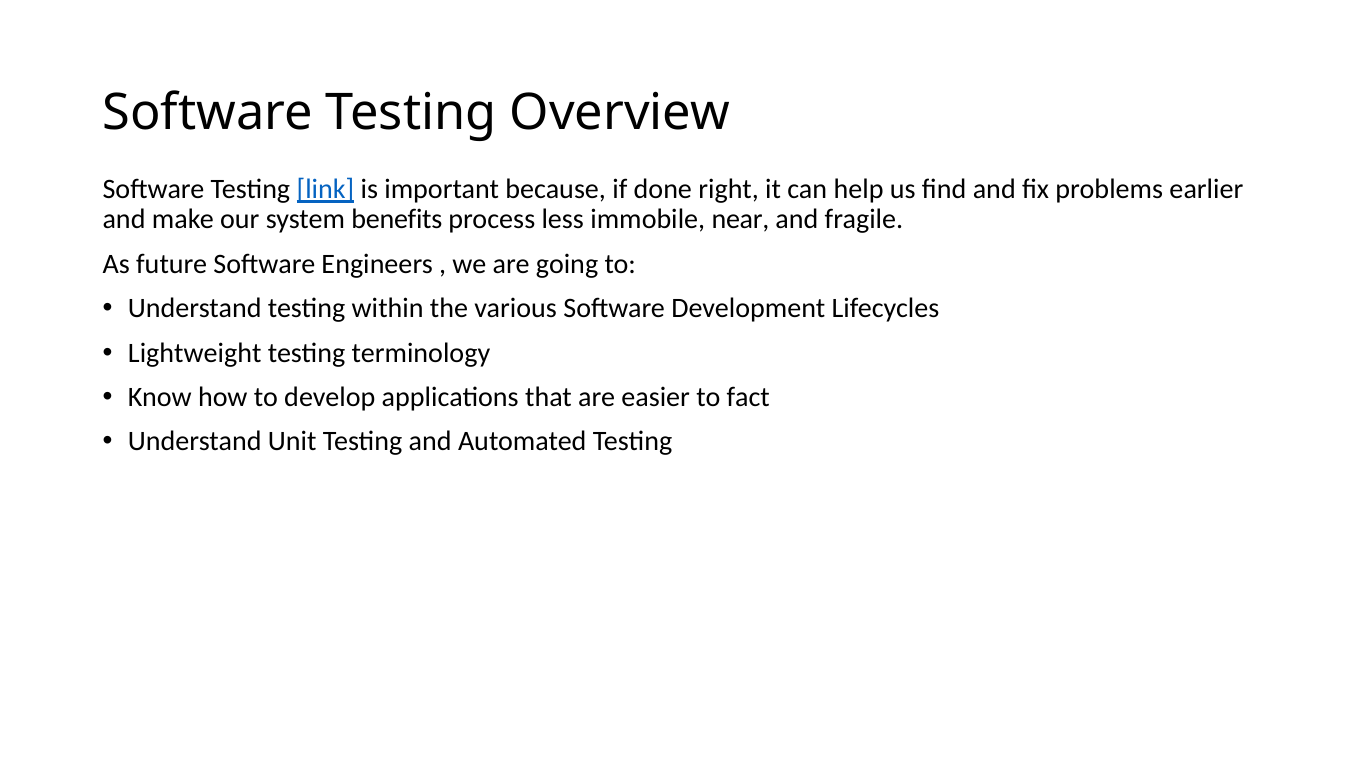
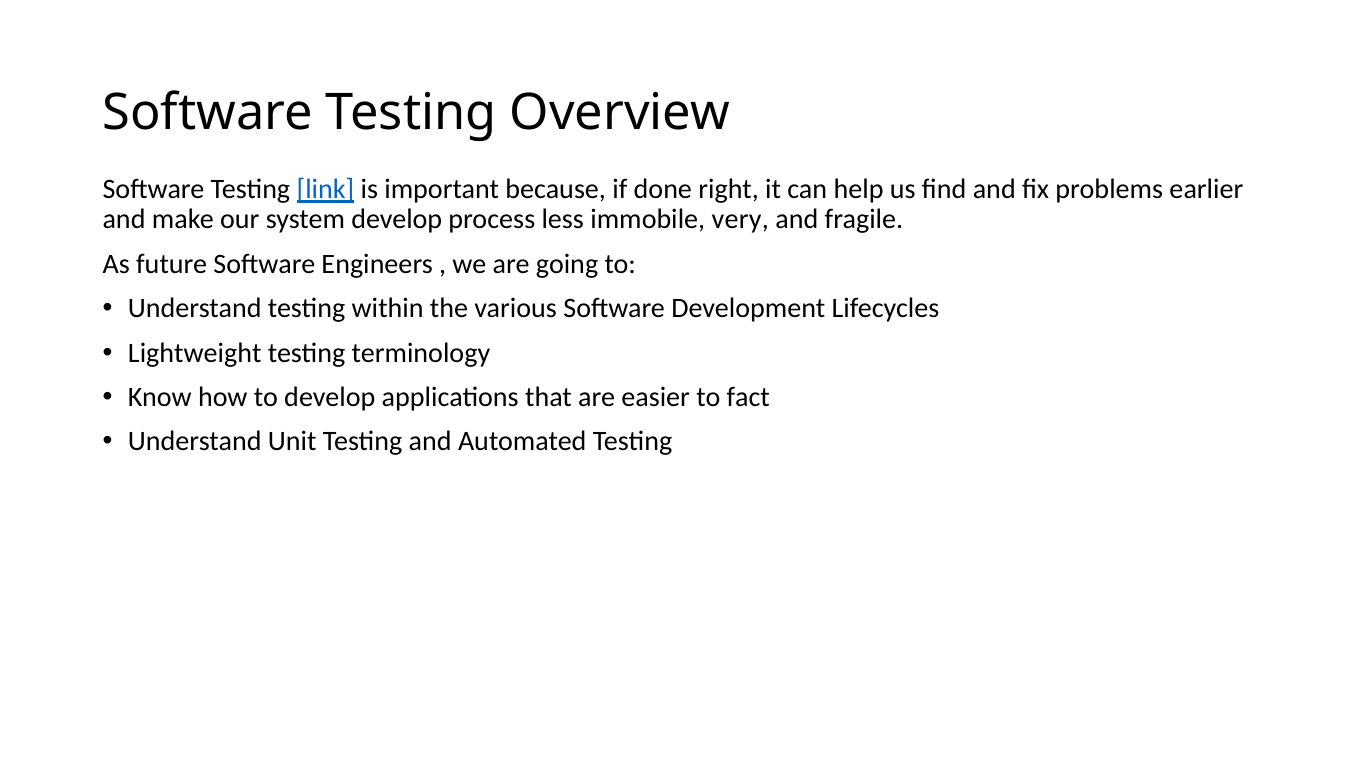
system benefits: benefits -> develop
near: near -> very
